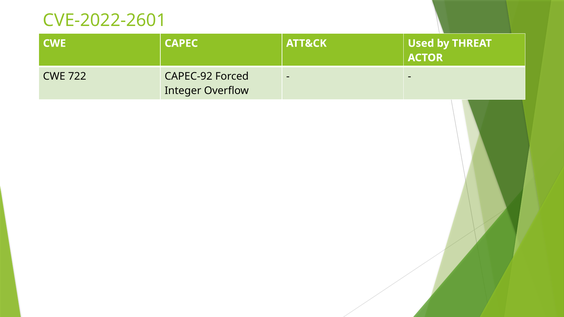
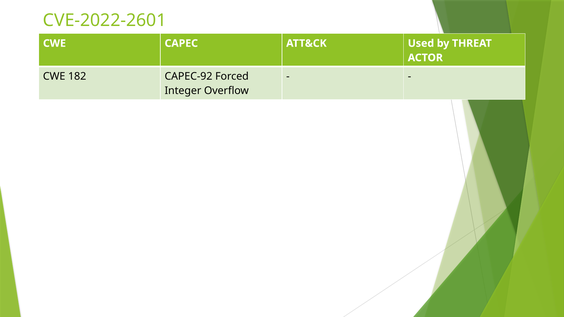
722: 722 -> 182
